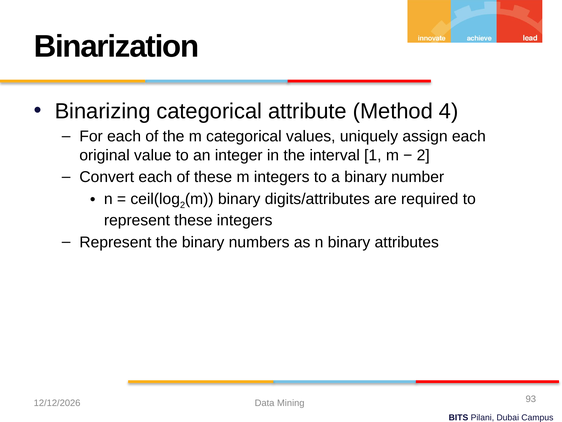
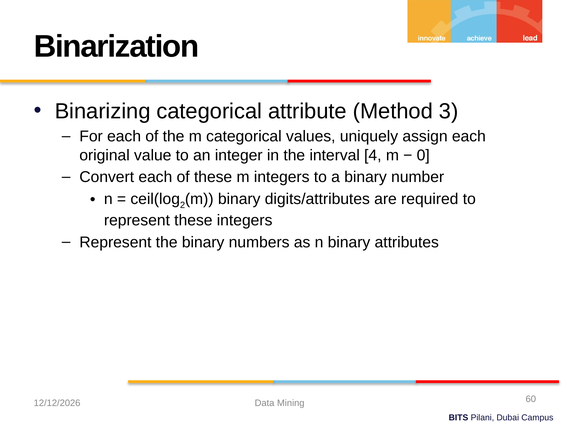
4: 4 -> 3
1: 1 -> 4
2 at (423, 155): 2 -> 0
93: 93 -> 60
